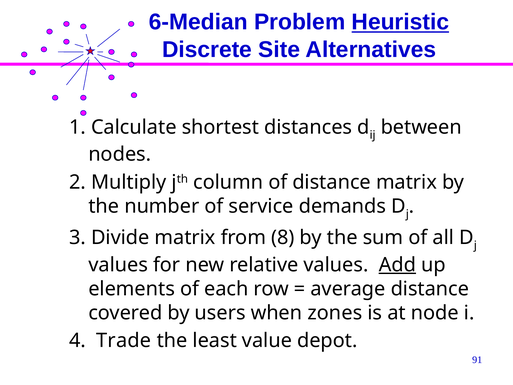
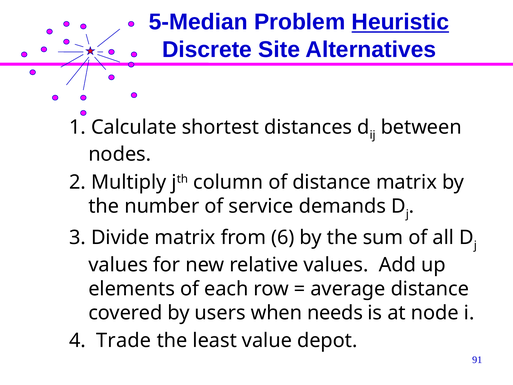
6-Median: 6-Median -> 5-Median
8: 8 -> 6
Add underline: present -> none
zones: zones -> needs
